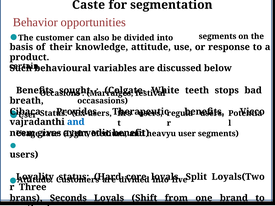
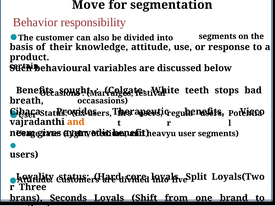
Caste: Caste -> Move
opportunities: opportunities -> responsibility
and at (76, 122) colour: blue -> orange
